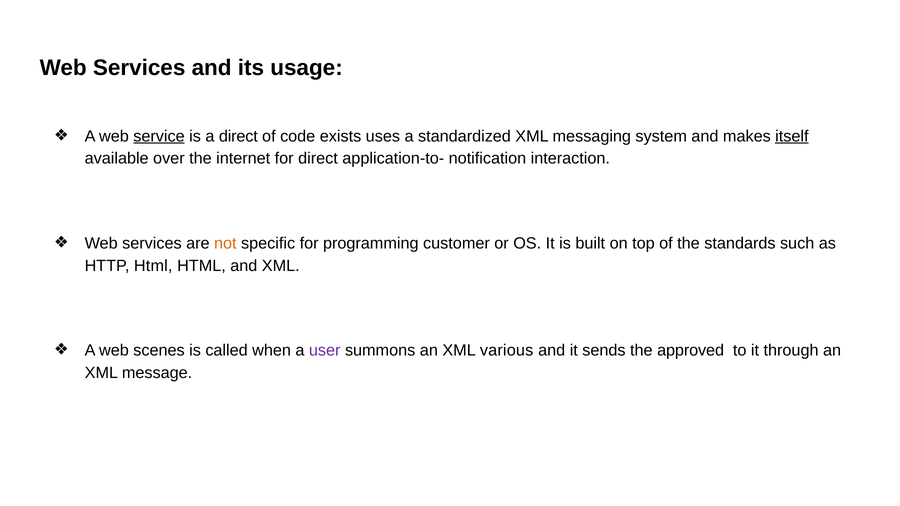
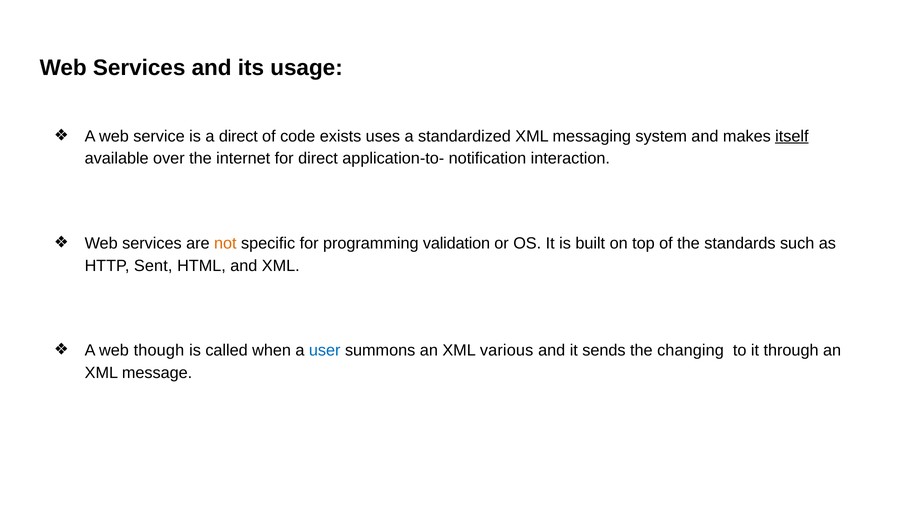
service underline: present -> none
customer: customer -> validation
HTTP Html: Html -> Sent
scenes: scenes -> though
user colour: purple -> blue
approved: approved -> changing
